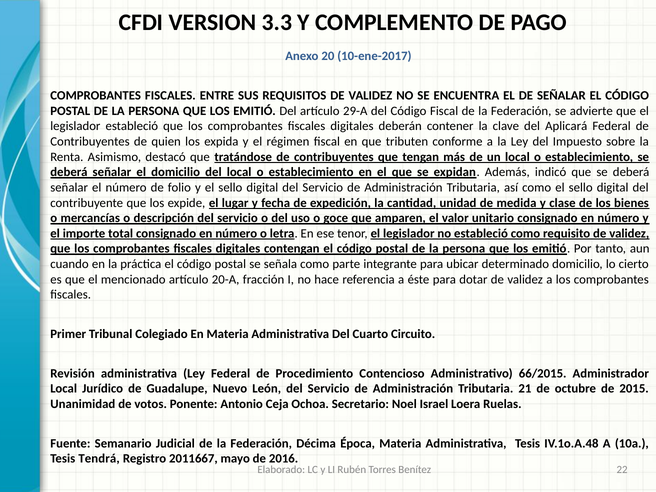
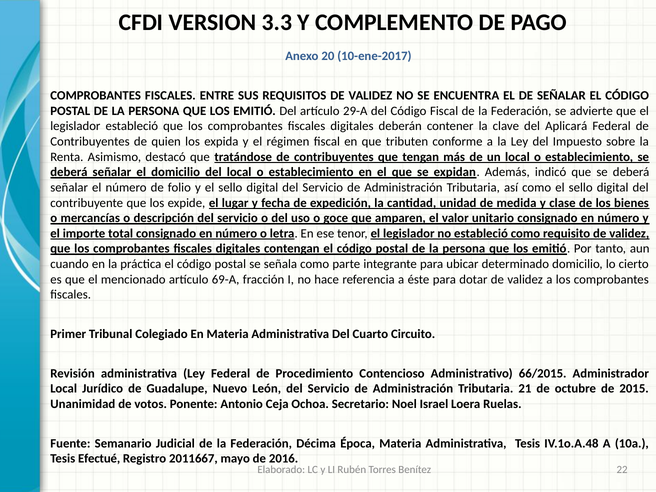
20-A: 20-A -> 69-A
Tendrá: Tendrá -> Efectué
